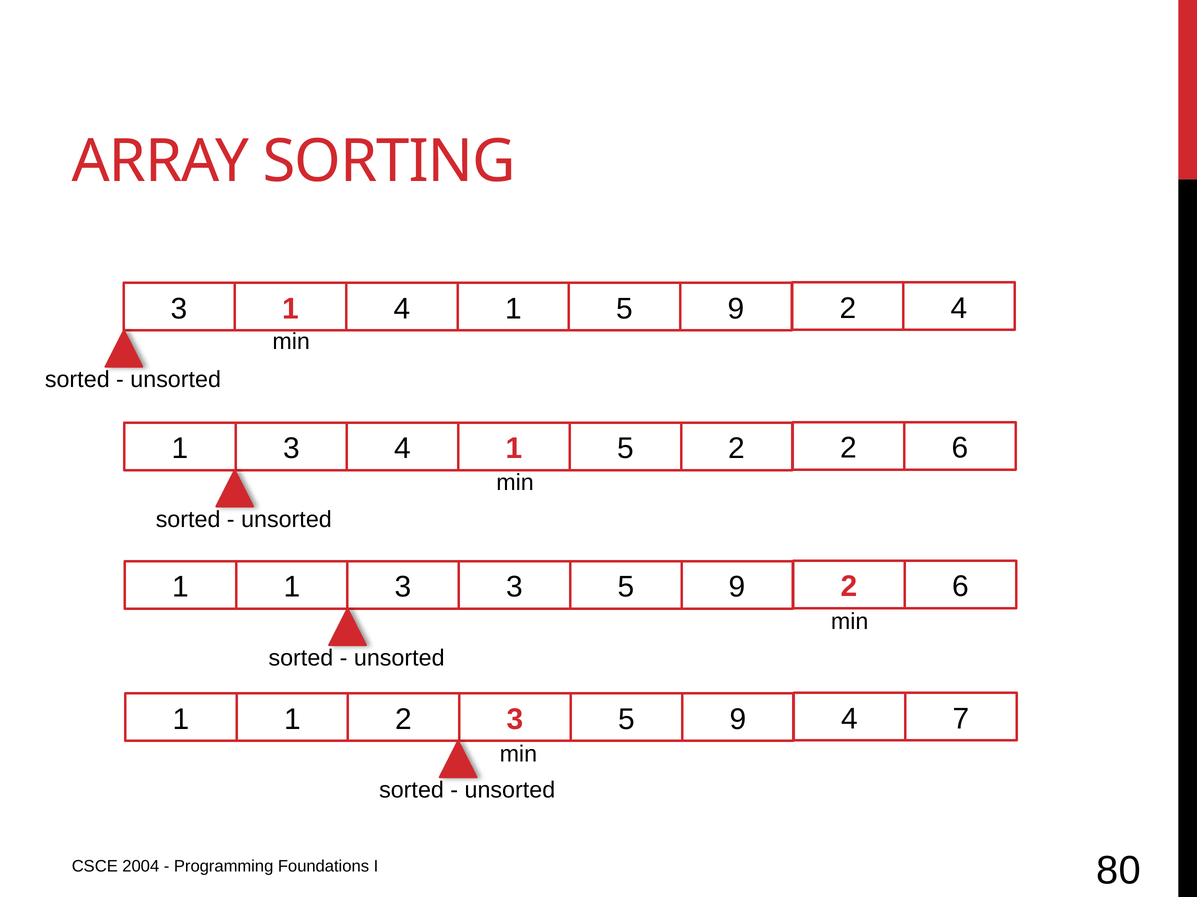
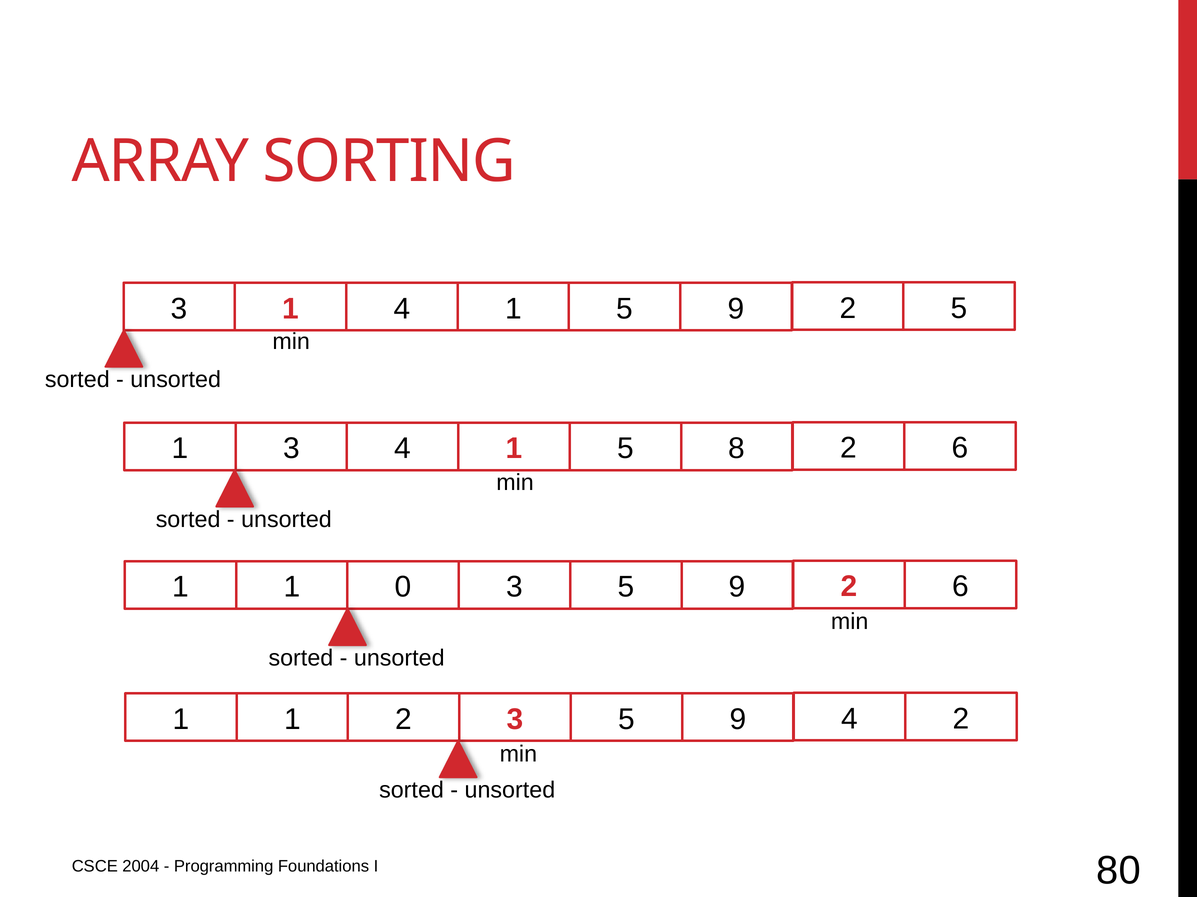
2 4: 4 -> 5
5 2: 2 -> 8
1 1 3: 3 -> 0
4 7: 7 -> 2
